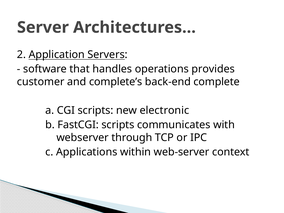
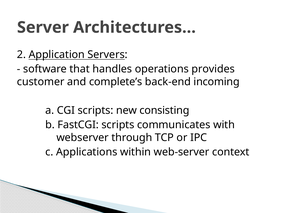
complete: complete -> incoming
electronic: electronic -> consisting
